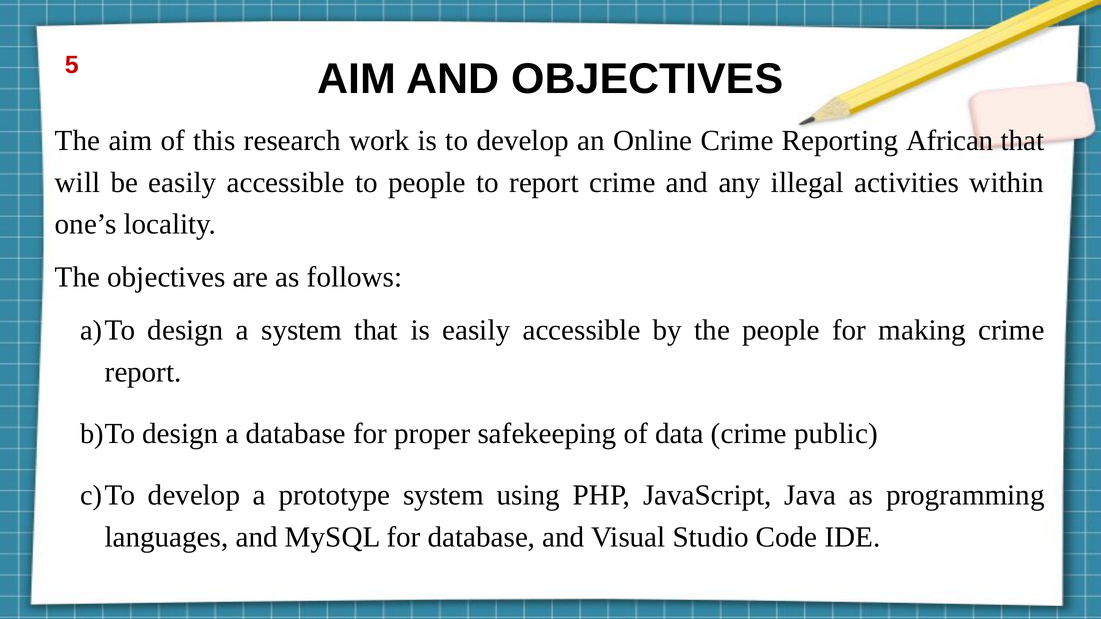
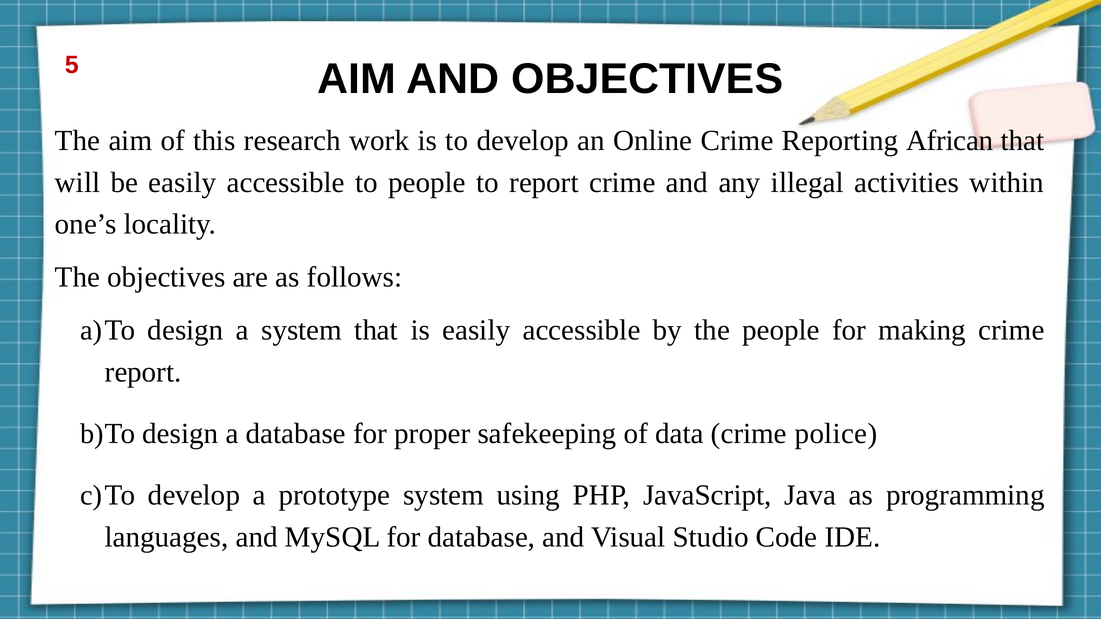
public: public -> police
